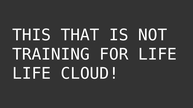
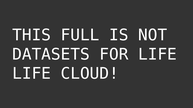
THAT: THAT -> FULL
TRAINING: TRAINING -> DATASETS
